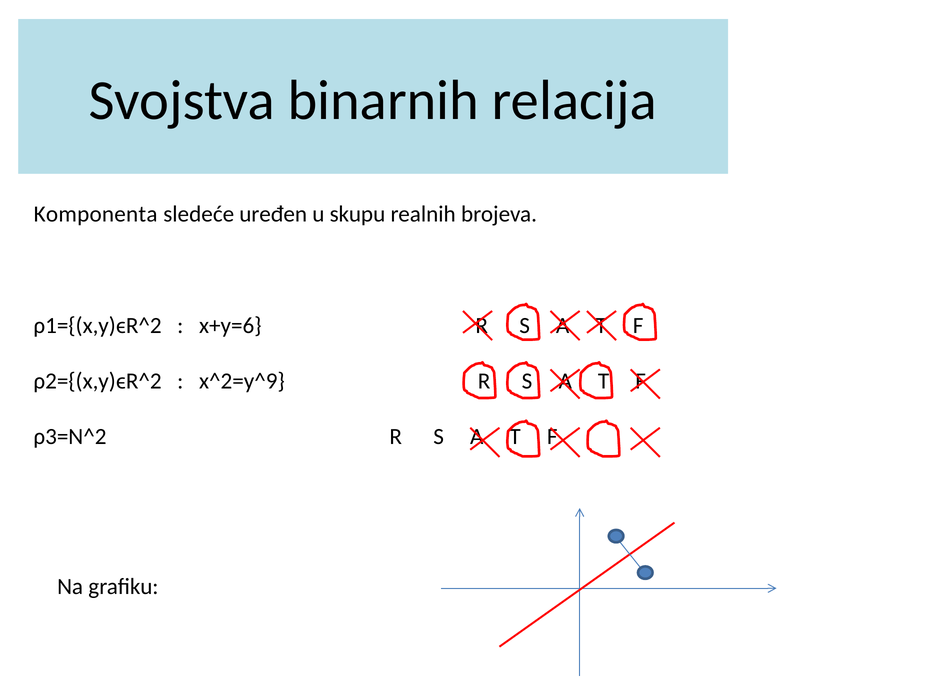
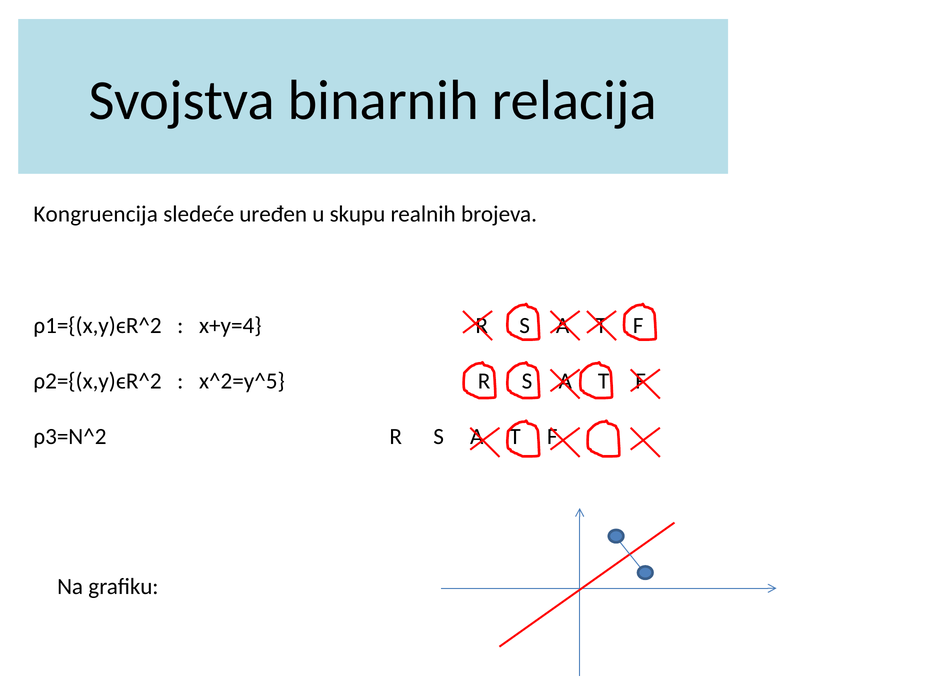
Komponenta: Komponenta -> Kongruencija
x+y=6: x+y=6 -> x+y=4
x^2=y^9: x^2=y^9 -> x^2=y^5
